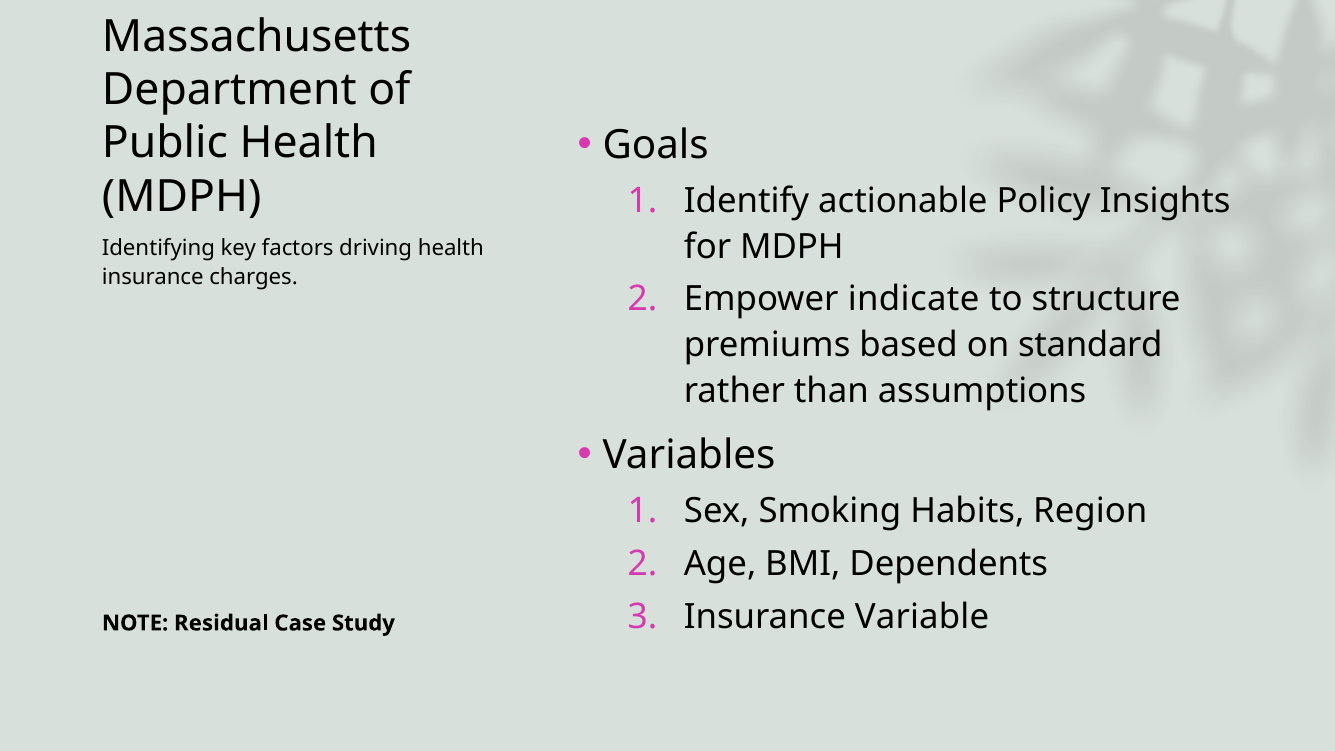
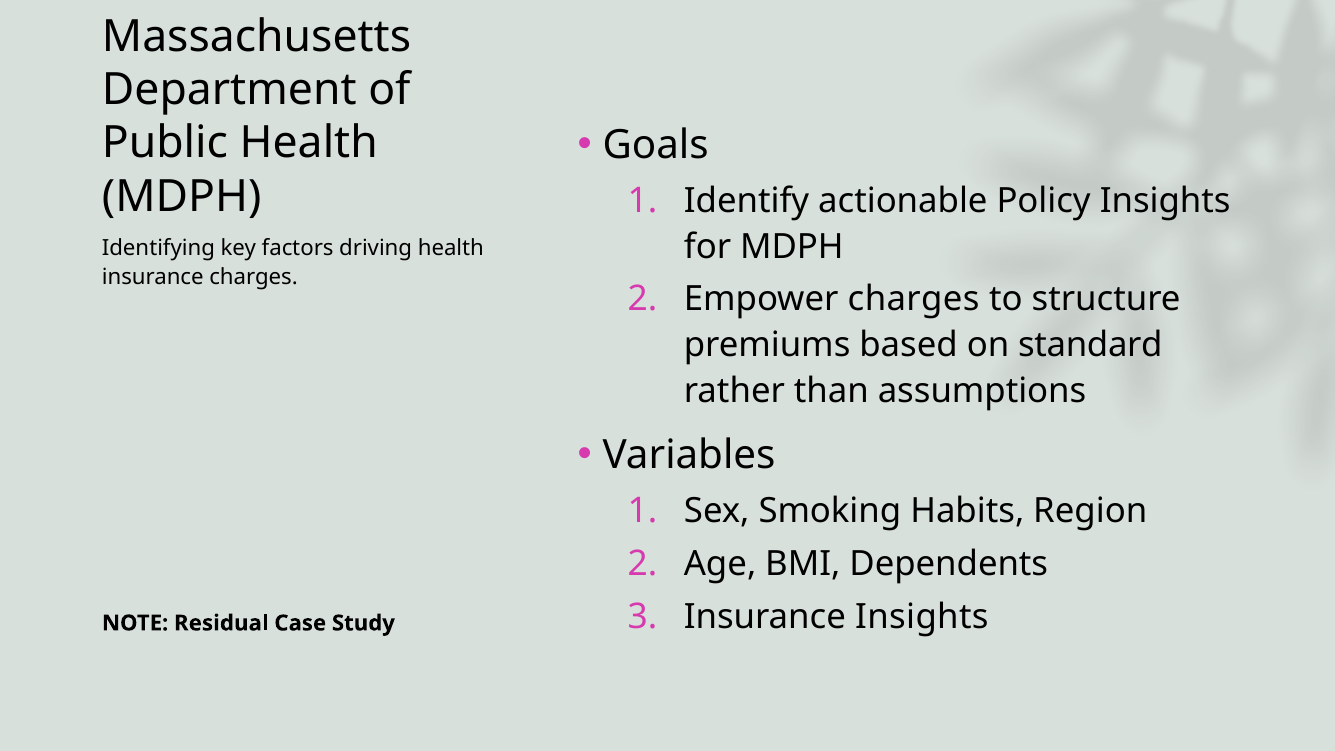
Empower indicate: indicate -> charges
Insurance Variable: Variable -> Insights
